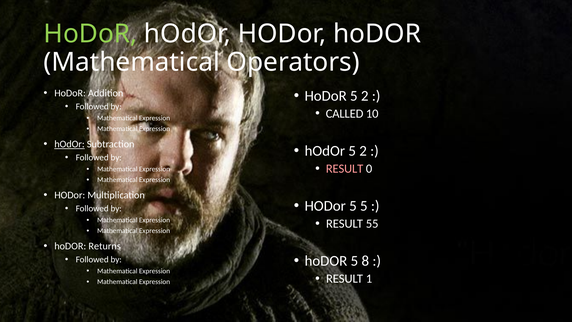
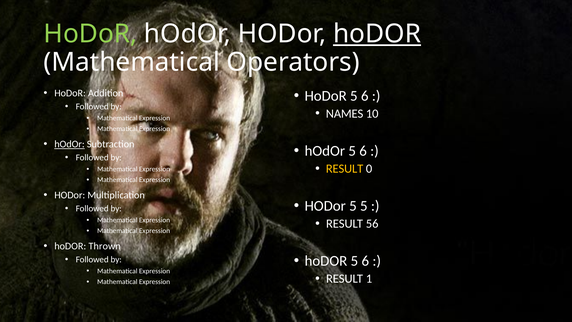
hoDOR at (377, 34) underline: none -> present
2 at (365, 96): 2 -> 6
CALLED: CALLED -> NAMES
2 at (363, 151): 2 -> 6
RESULT at (345, 169) colour: pink -> yellow
55: 55 -> 56
Returns: Returns -> Thrown
8 at (365, 261): 8 -> 6
